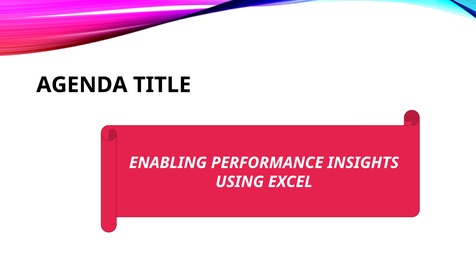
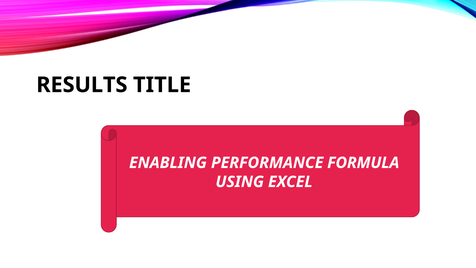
AGENDA: AGENDA -> RESULTS
INSIGHTS: INSIGHTS -> FORMULA
